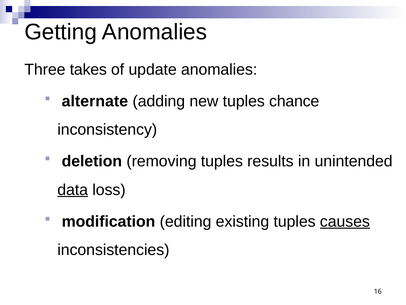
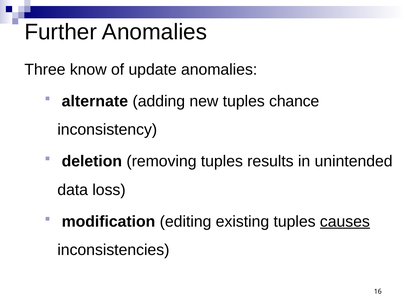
Getting: Getting -> Further
takes: takes -> know
data underline: present -> none
